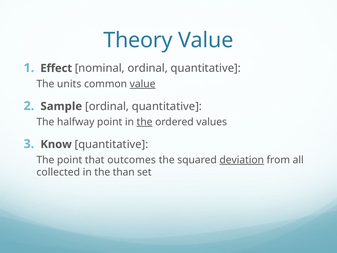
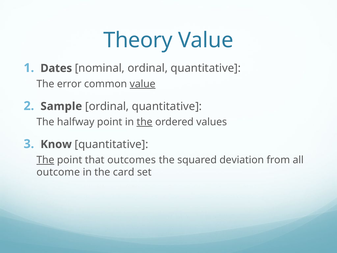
Effect: Effect -> Dates
units: units -> error
The at (45, 160) underline: none -> present
deviation underline: present -> none
collected: collected -> outcome
than: than -> card
